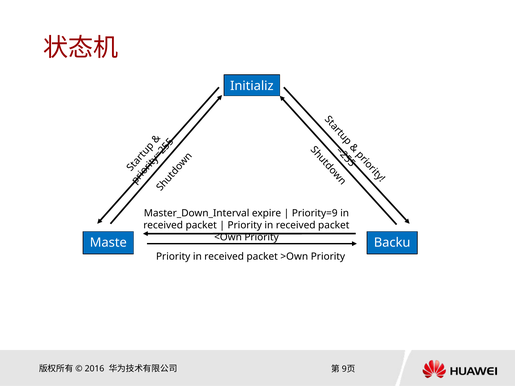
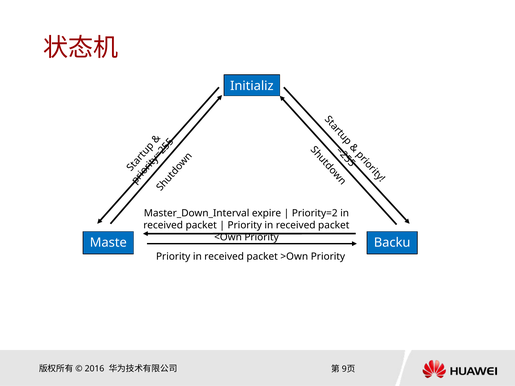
Priority=9: Priority=9 -> Priority=2
